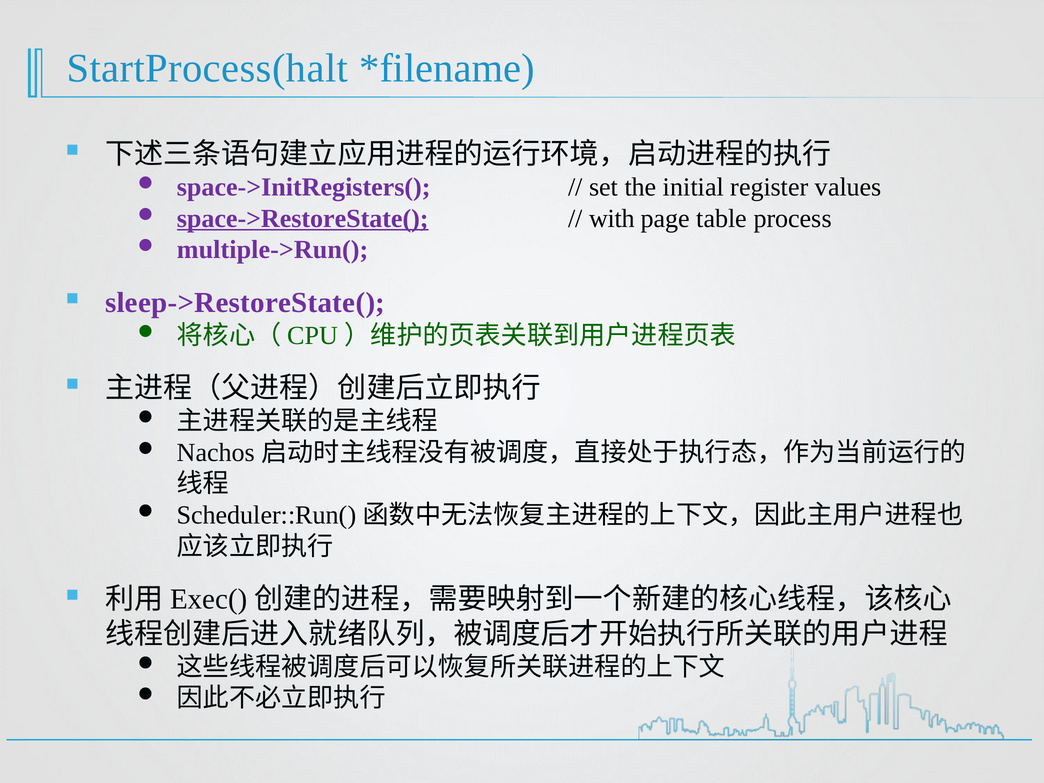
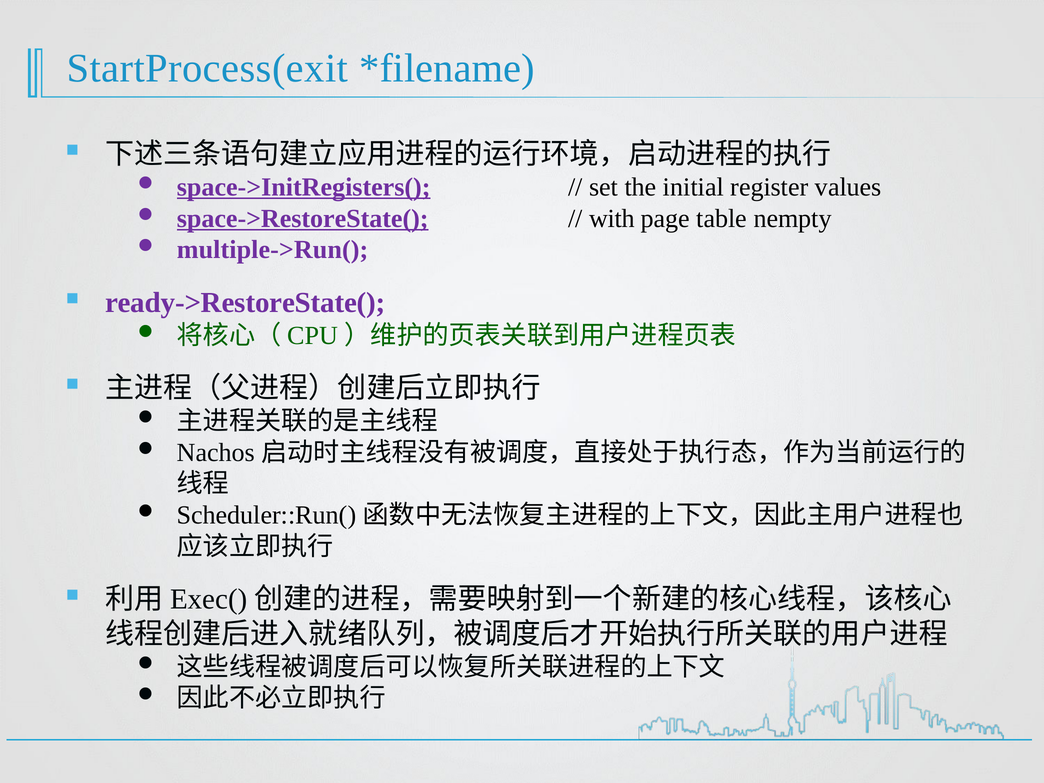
StartProcess(halt: StartProcess(halt -> StartProcess(exit
space->InitRegisters( underline: none -> present
process: process -> nempty
sleep->RestoreState(: sleep->RestoreState( -> ready->RestoreState(
